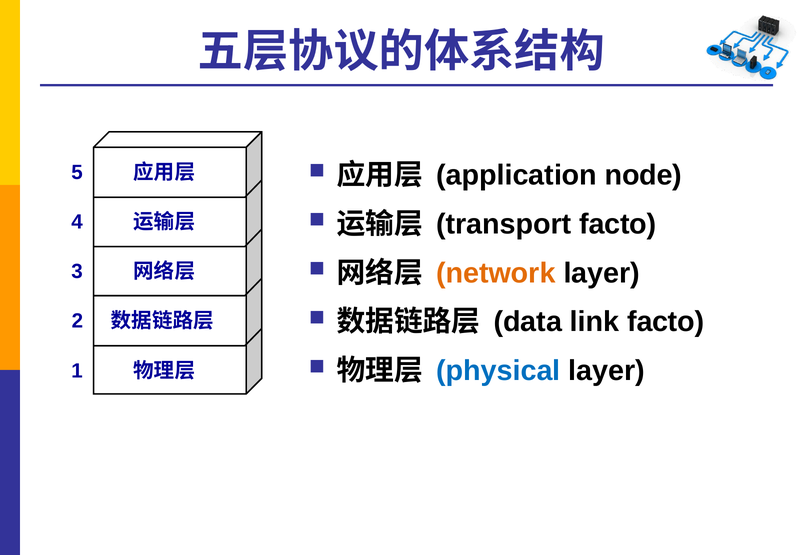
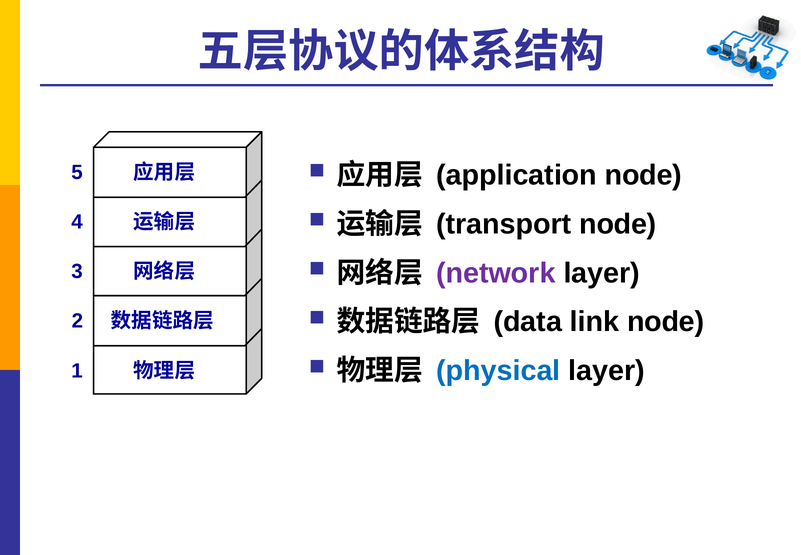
transport facto: facto -> node
network colour: orange -> purple
link facto: facto -> node
